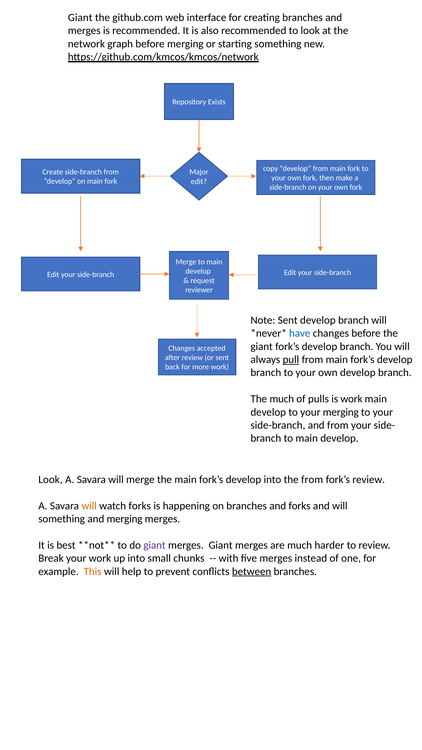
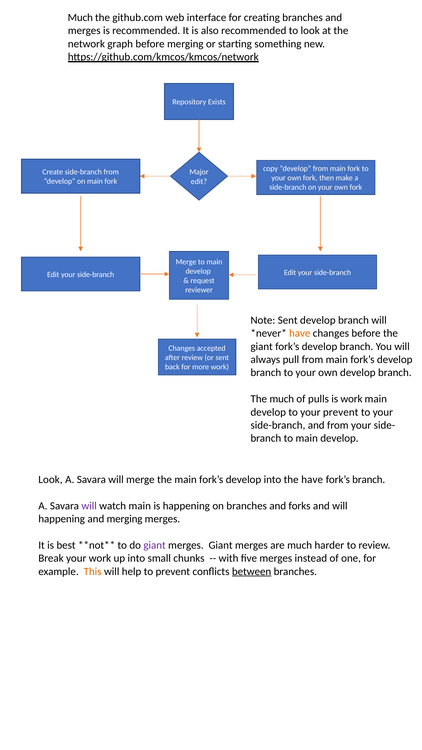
Giant at (80, 18): Giant -> Much
have at (300, 333) colour: blue -> orange
pull underline: present -> none
your merging: merging -> prevent
the from: from -> have
fork’s review: review -> branch
will at (89, 506) colour: orange -> purple
watch forks: forks -> main
something at (62, 519): something -> happening
